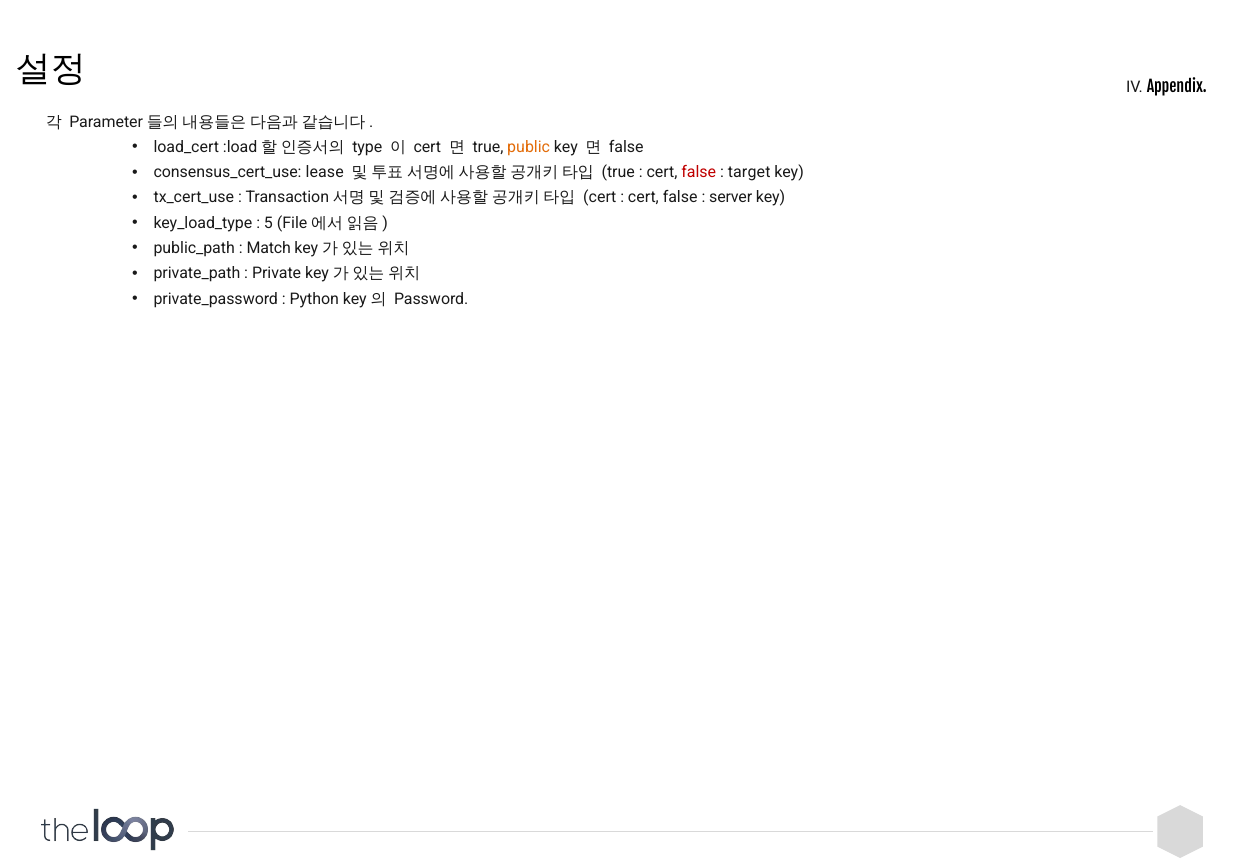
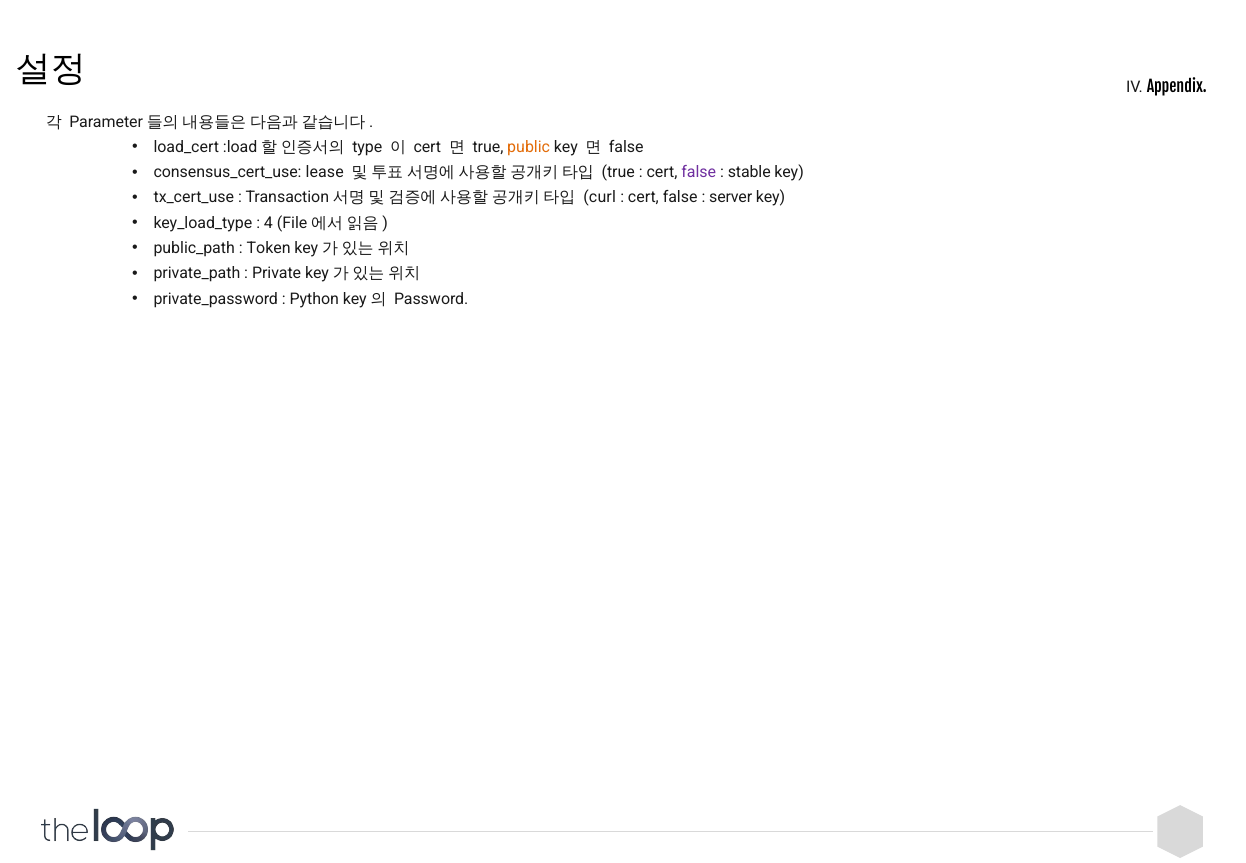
false at (699, 172) colour: red -> purple
target: target -> stable
cert at (600, 198): cert -> curl
5: 5 -> 4
Match: Match -> Token
